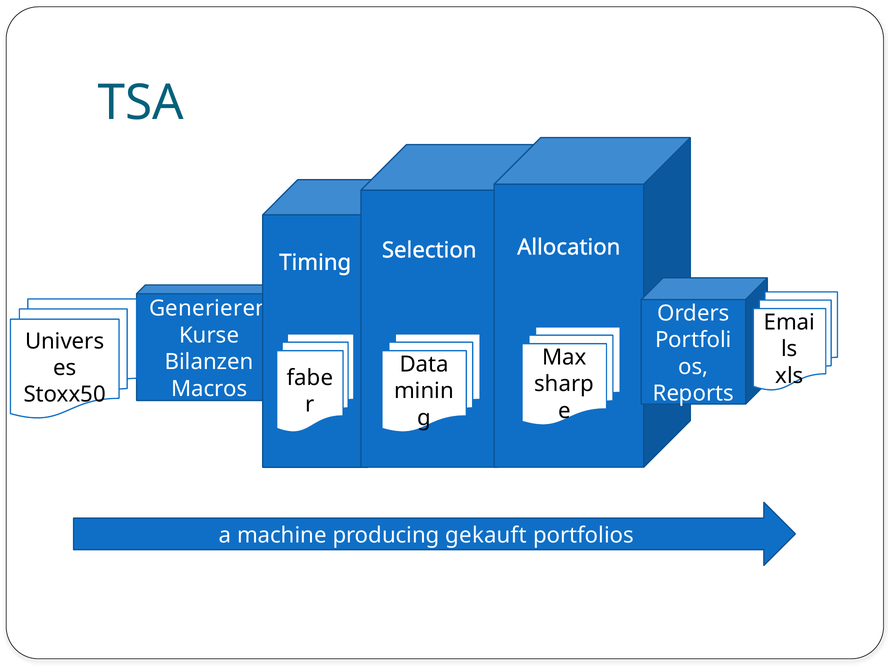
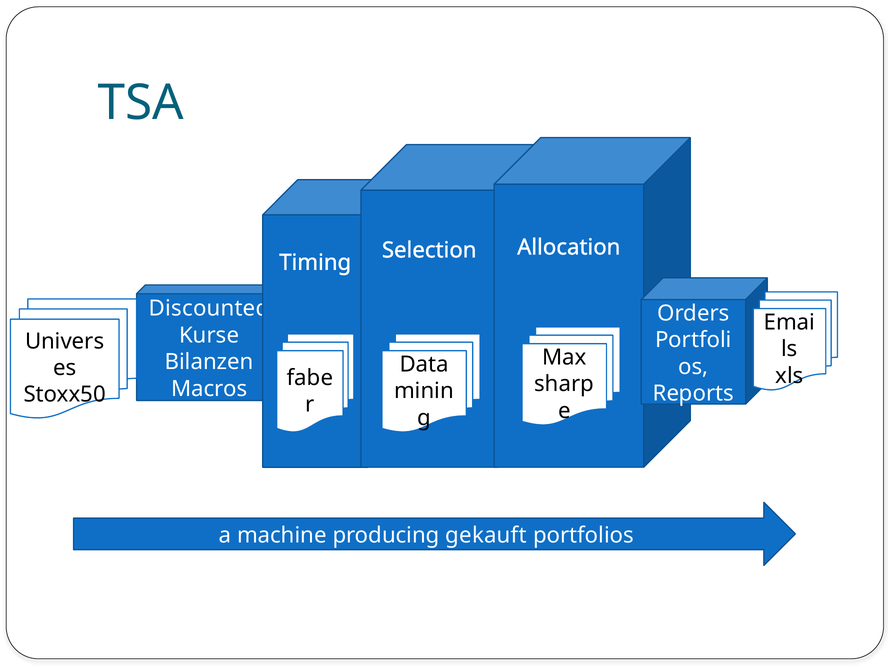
Generieren: Generieren -> Discounted
